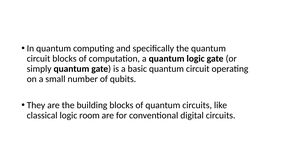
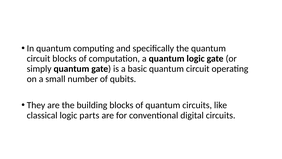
room: room -> parts
